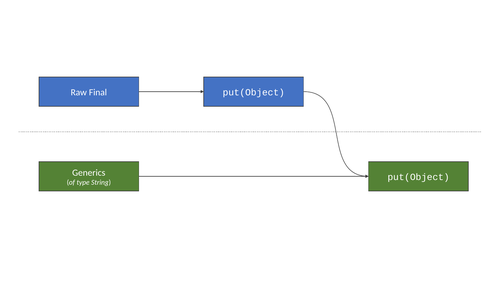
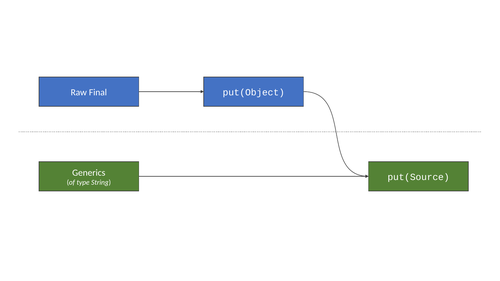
put(Object at (418, 177): put(Object -> put(Source
